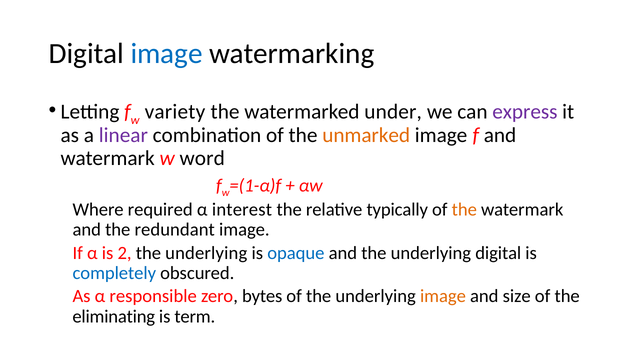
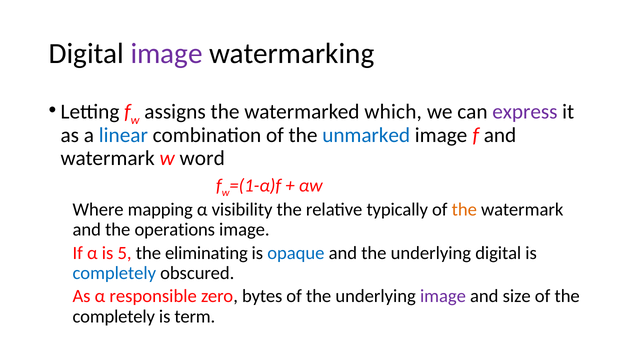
image at (167, 54) colour: blue -> purple
variety: variety -> assigns
under: under -> which
linear colour: purple -> blue
unmarked colour: orange -> blue
required: required -> mapping
interest: interest -> visibility
redundant: redundant -> operations
2: 2 -> 5
underlying at (206, 253): underlying -> eliminating
image at (443, 296) colour: orange -> purple
eliminating at (114, 316): eliminating -> completely
